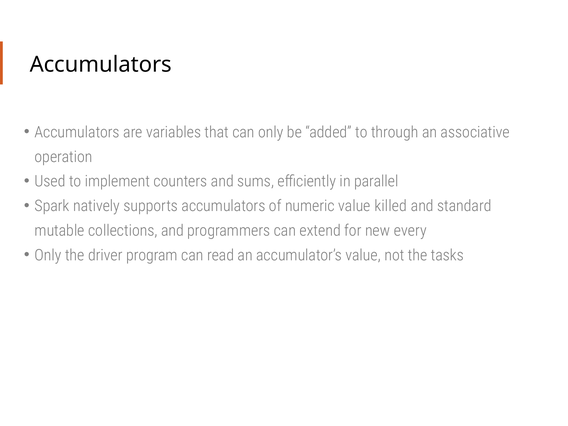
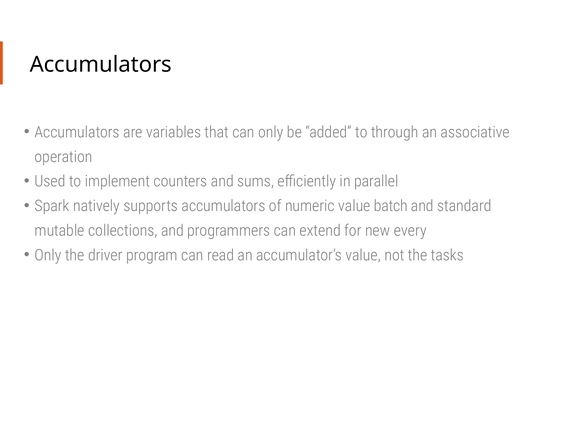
killed: killed -> batch
